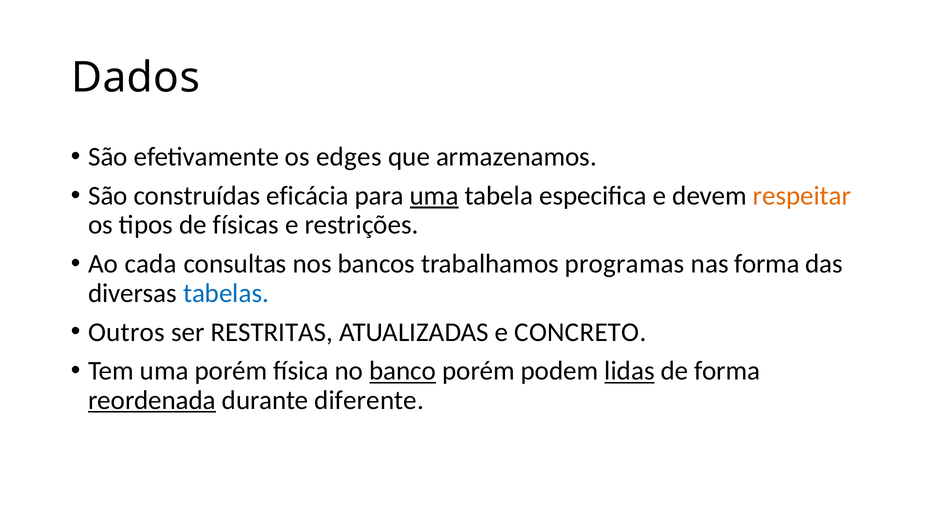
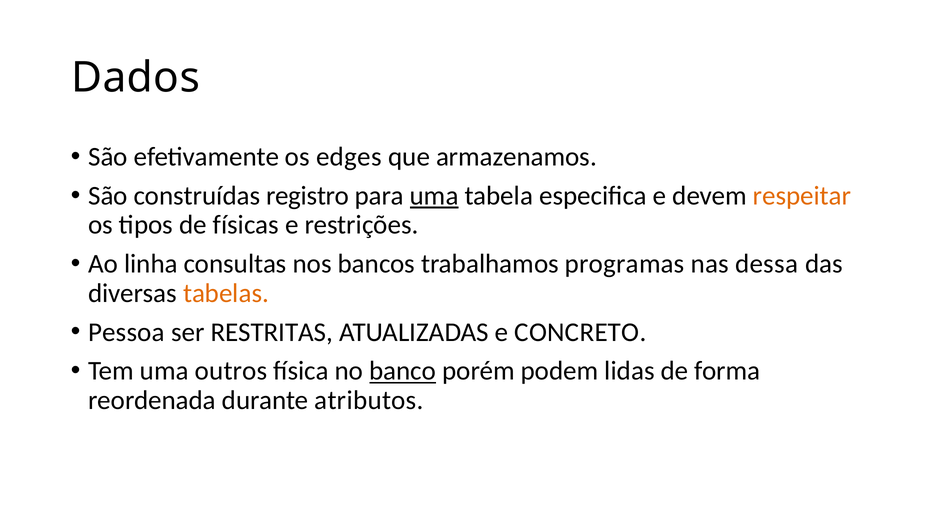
eficácia: eficácia -> registro
cada: cada -> linha
nas forma: forma -> dessa
tabelas colour: blue -> orange
Outros: Outros -> Pessoa
uma porém: porém -> outros
lidas underline: present -> none
reordenada underline: present -> none
diferente: diferente -> atributos
